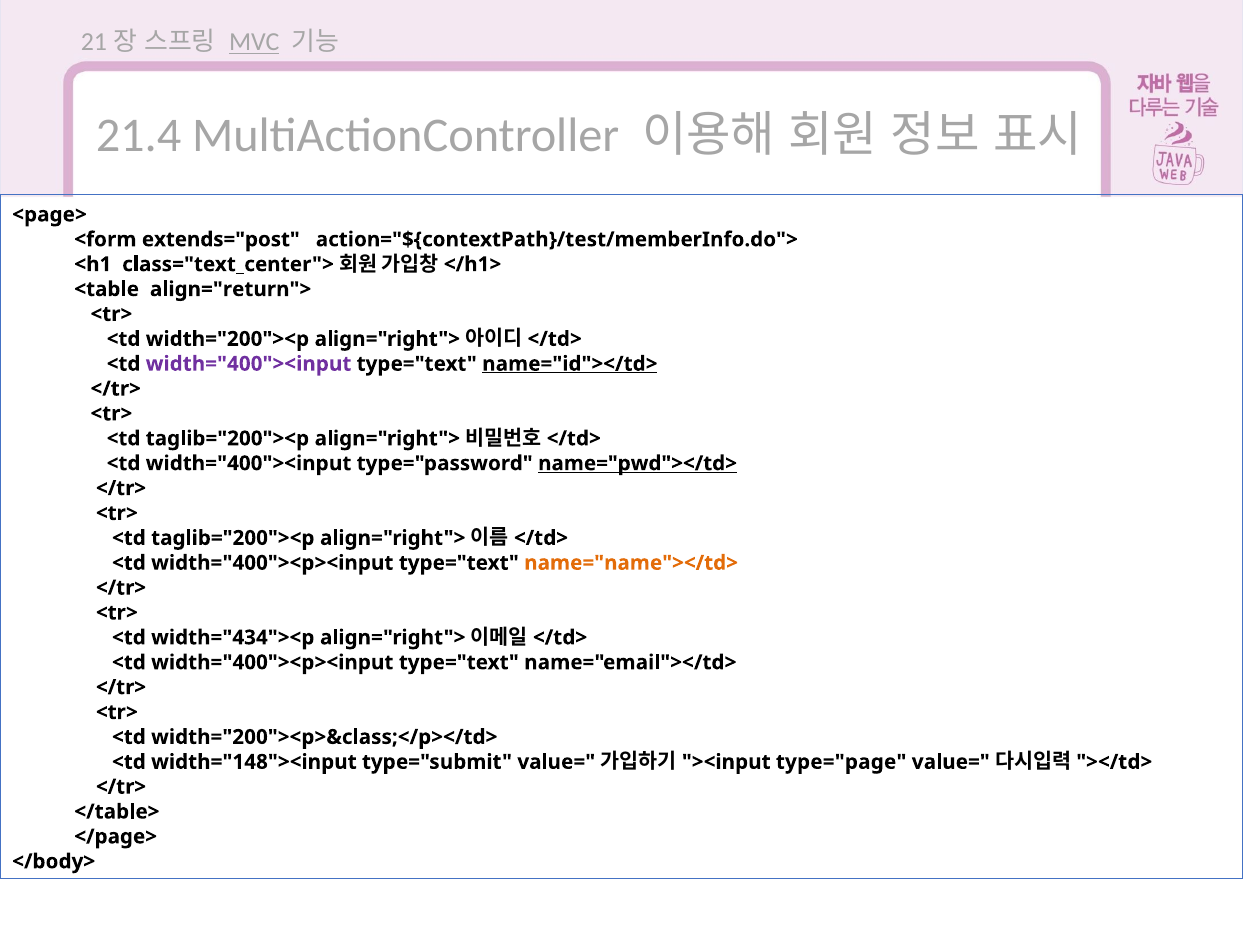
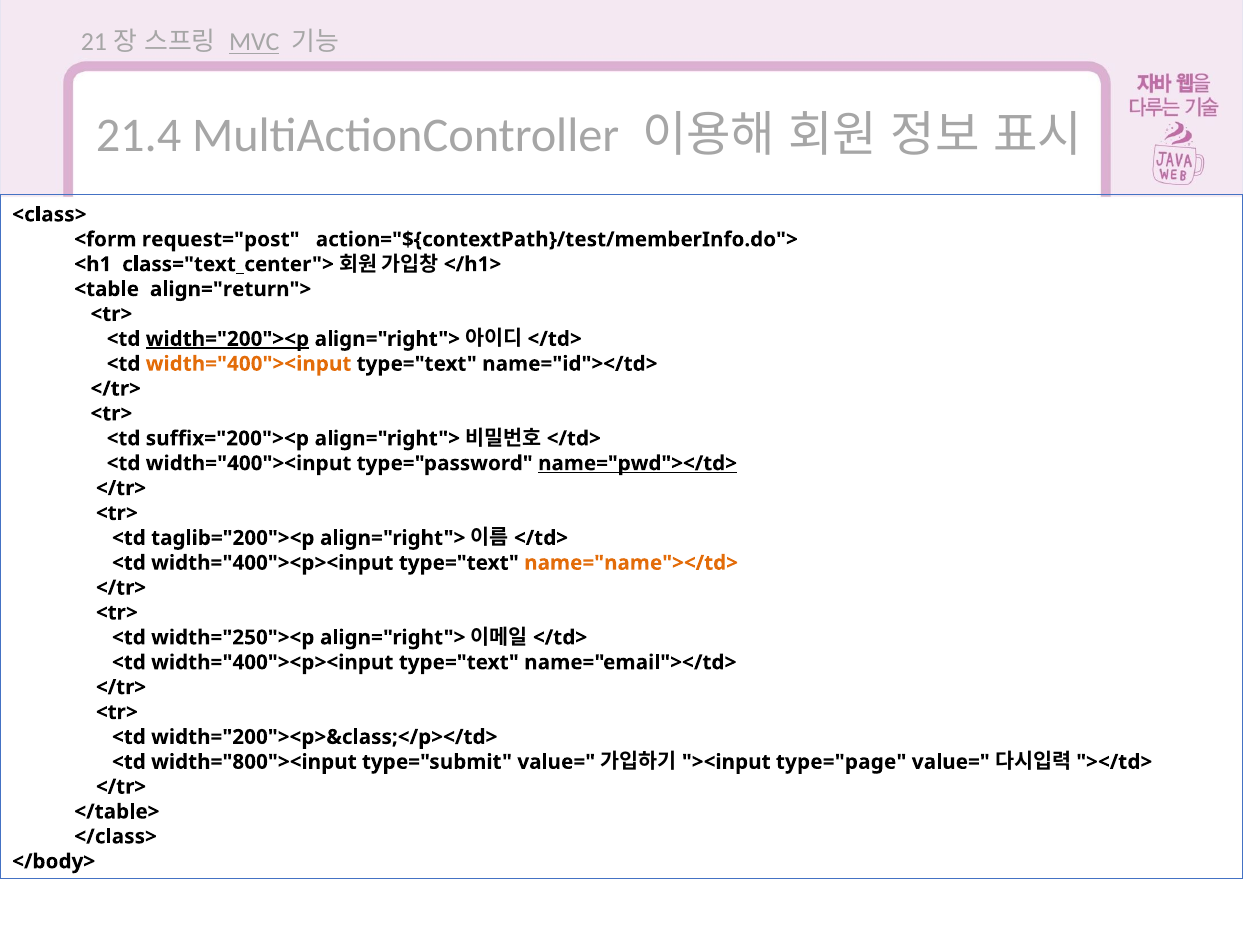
<page>: <page> -> <class>
extends="post: extends="post -> request="post
width="200"><p underline: none -> present
width="400"><input at (249, 364) colour: purple -> orange
name="id"></td> underline: present -> none
taglib="200"><p at (227, 438): taglib="200"><p -> suffix="200"><p
width="434"><p: width="434"><p -> width="250"><p
width="148"><input: width="148"><input -> width="800"><input
</page>: </page> -> </class>
